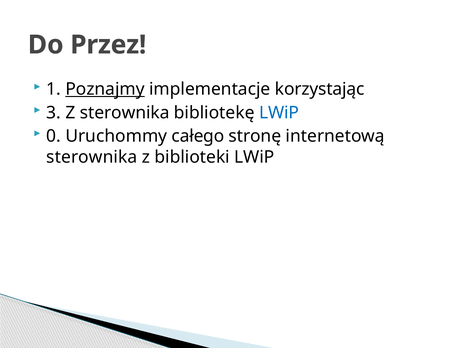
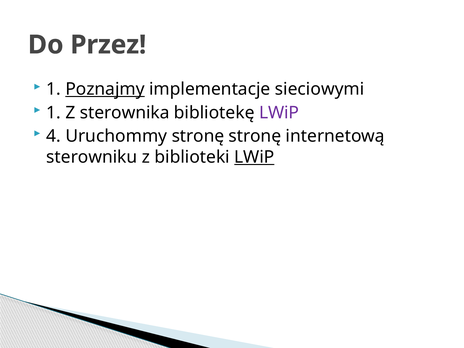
korzystając: korzystając -> sieciowymi
3 at (54, 113): 3 -> 1
LWiP at (279, 113) colour: blue -> purple
0: 0 -> 4
Uruchommy całego: całego -> stronę
sterownika at (92, 157): sterownika -> sterowniku
LWiP at (254, 157) underline: none -> present
